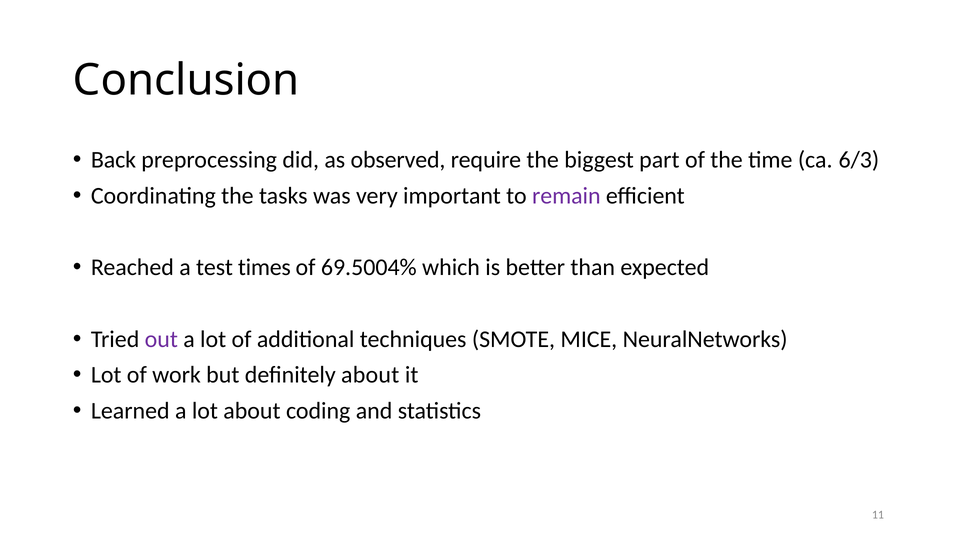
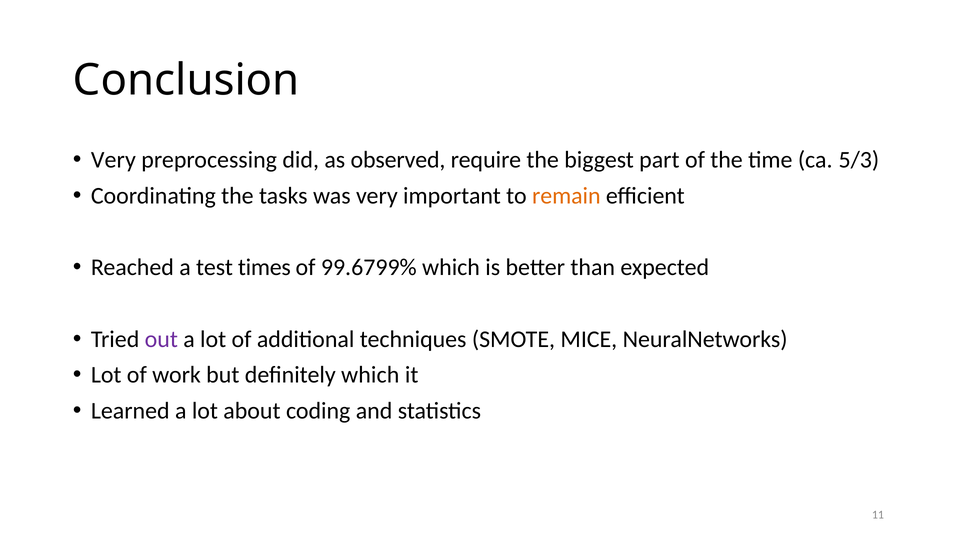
Back at (113, 160): Back -> Very
6/3: 6/3 -> 5/3
remain colour: purple -> orange
69.5004%: 69.5004% -> 99.6799%
definitely about: about -> which
